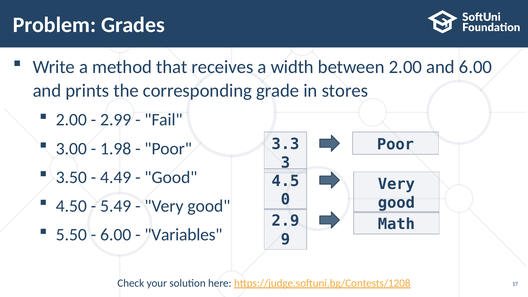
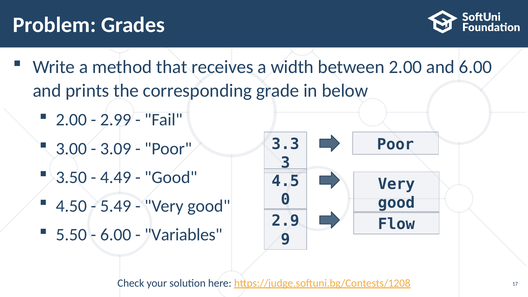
stores: stores -> below
1.98: 1.98 -> 3.09
Math: Math -> Flow
